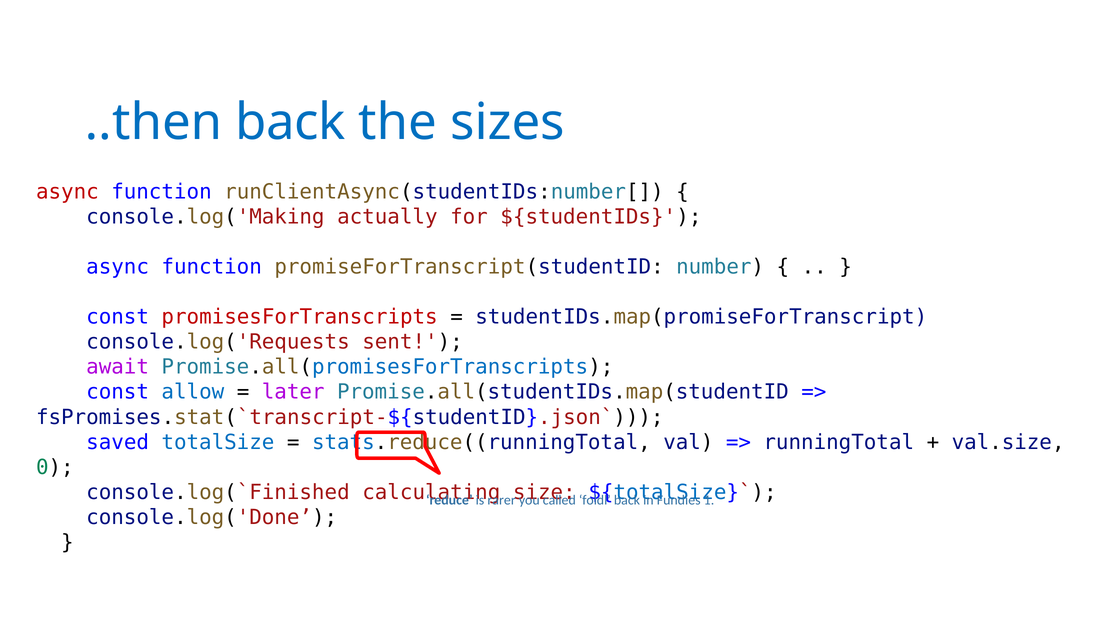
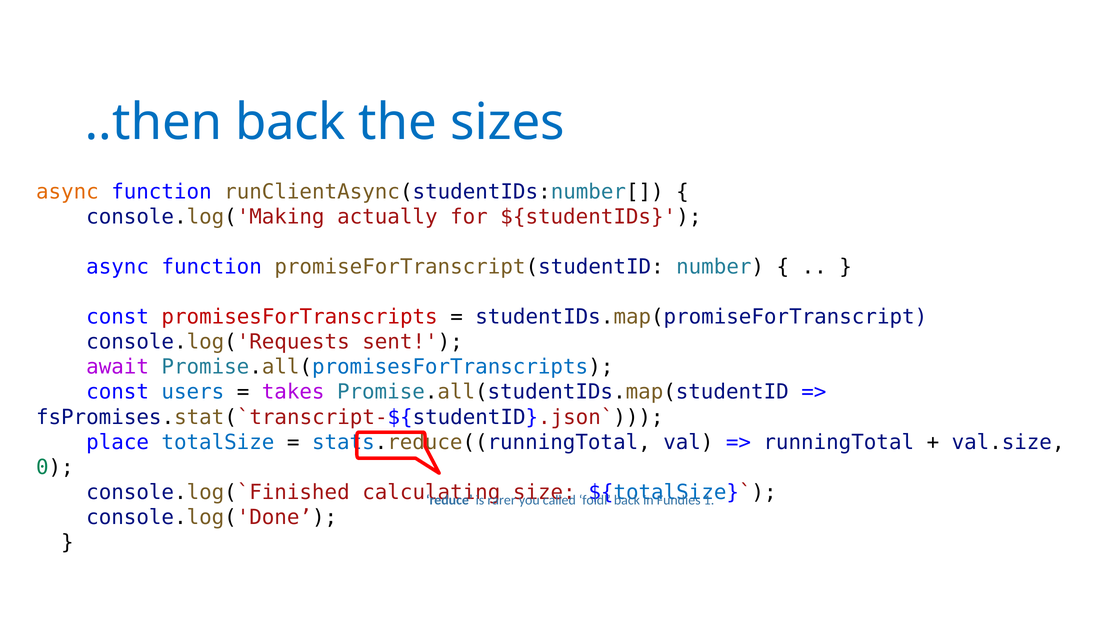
async at (67, 192) colour: red -> orange
allow: allow -> users
later: later -> takes
saved: saved -> place
